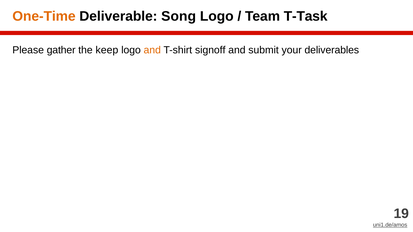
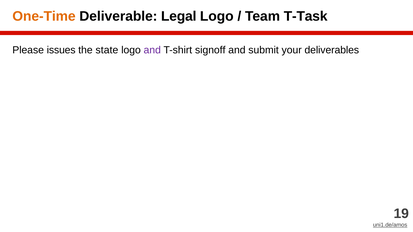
Song: Song -> Legal
gather: gather -> issues
keep: keep -> state
and at (152, 50) colour: orange -> purple
